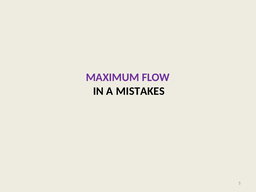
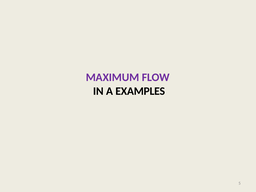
MISTAKES: MISTAKES -> EXAMPLES
